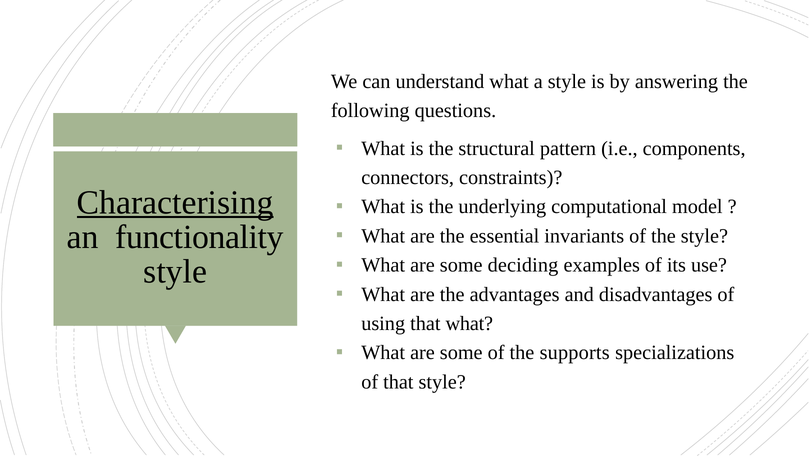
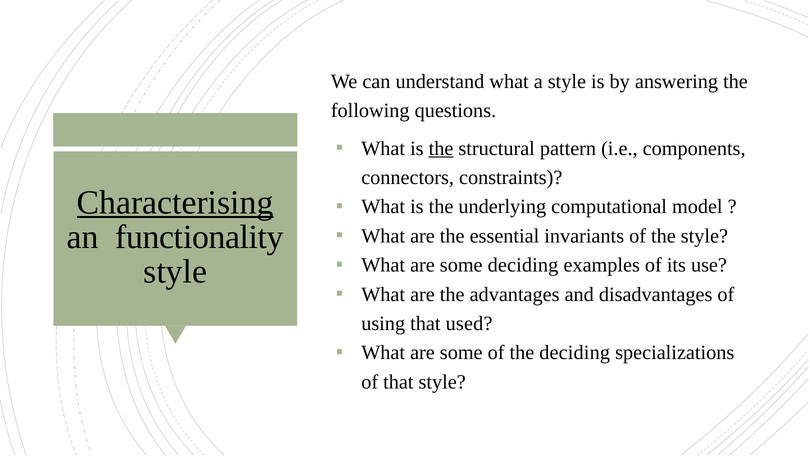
the at (441, 148) underline: none -> present
that what: what -> used
the supports: supports -> deciding
